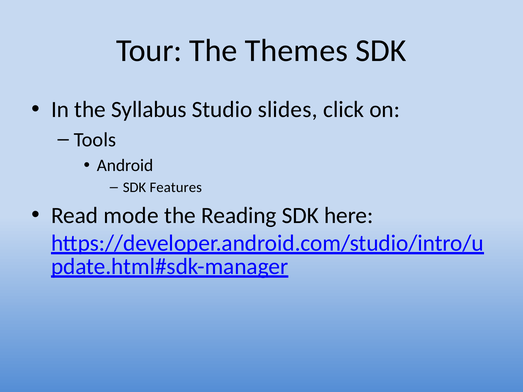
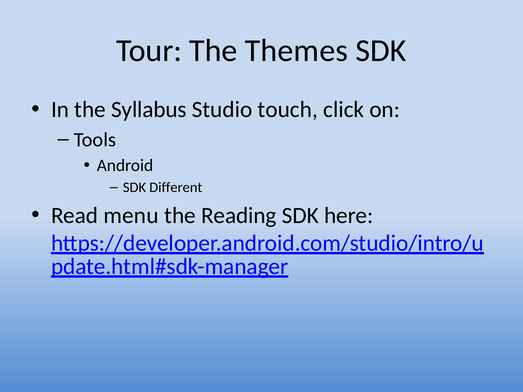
slides: slides -> touch
Features: Features -> Different
mode: mode -> menu
